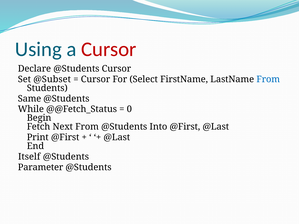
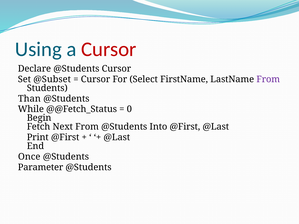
From at (268, 79) colour: blue -> purple
Same: Same -> Than
Itself: Itself -> Once
